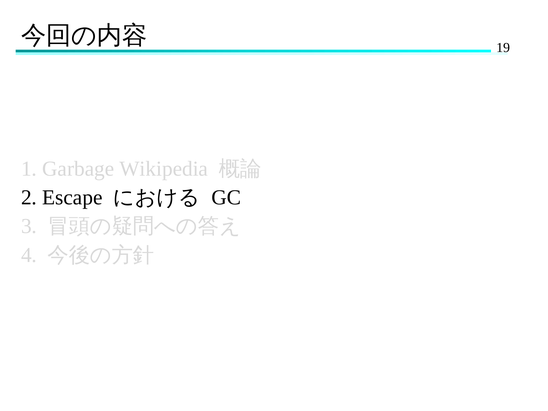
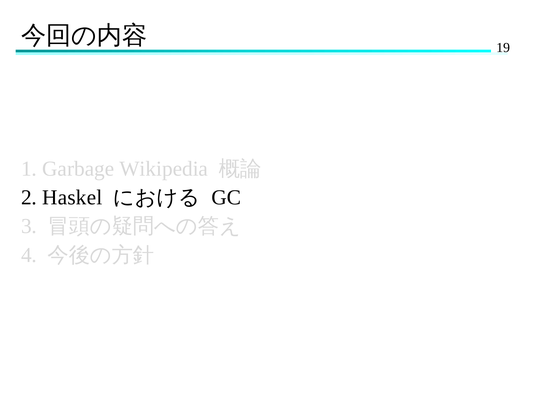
Escape: Escape -> Haskel
